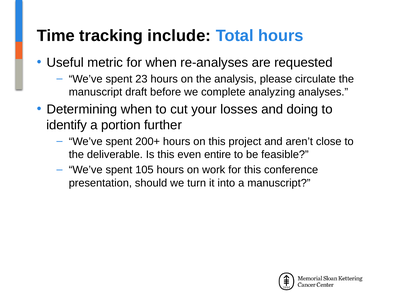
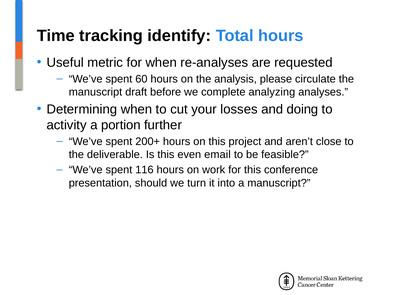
include: include -> identify
23: 23 -> 60
identify: identify -> activity
entire: entire -> email
105: 105 -> 116
